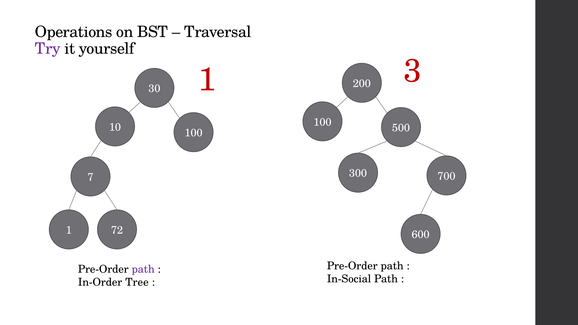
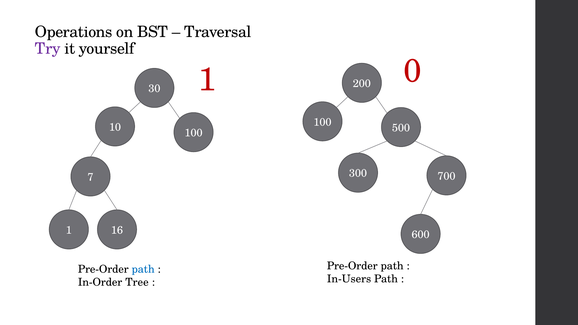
3: 3 -> 0
72: 72 -> 16
path at (143, 269) colour: purple -> blue
In-Social: In-Social -> In-Users
